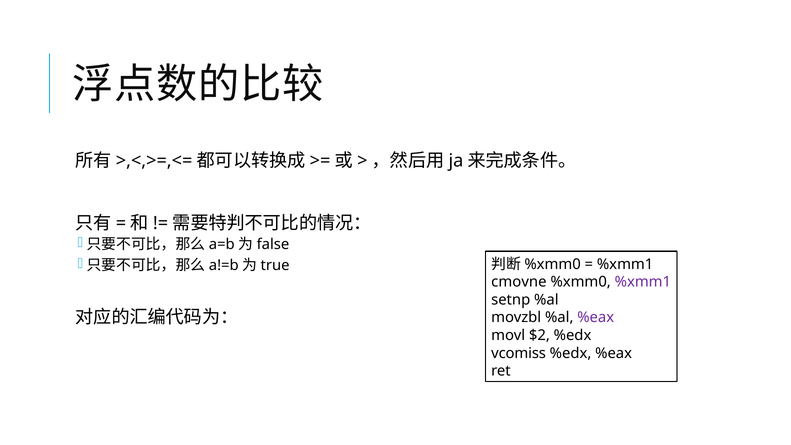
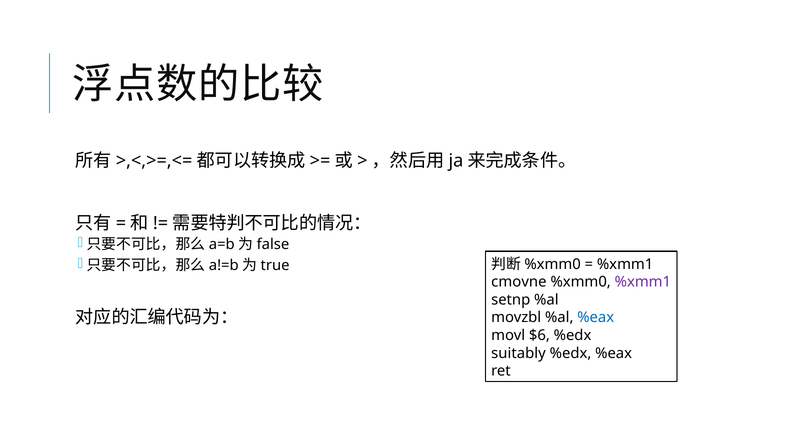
%eax at (596, 317) colour: purple -> blue
$2: $2 -> $6
vcomiss: vcomiss -> suitably
